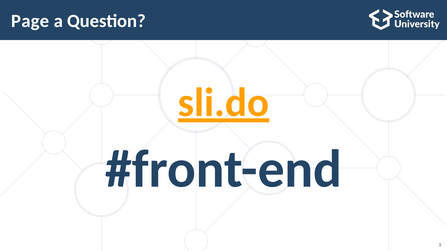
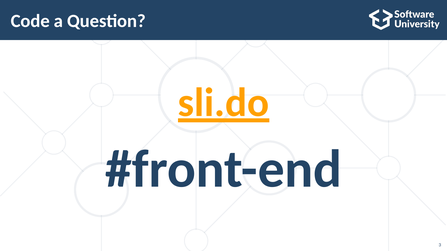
Page: Page -> Code
